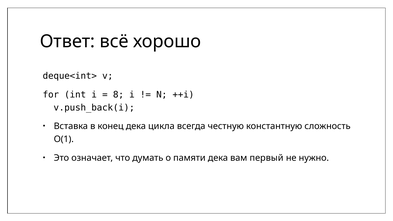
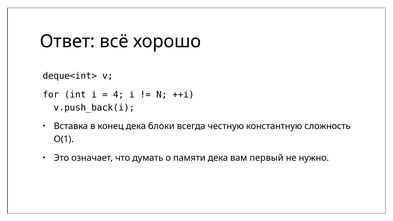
8: 8 -> 4
цикла: цикла -> блоки
